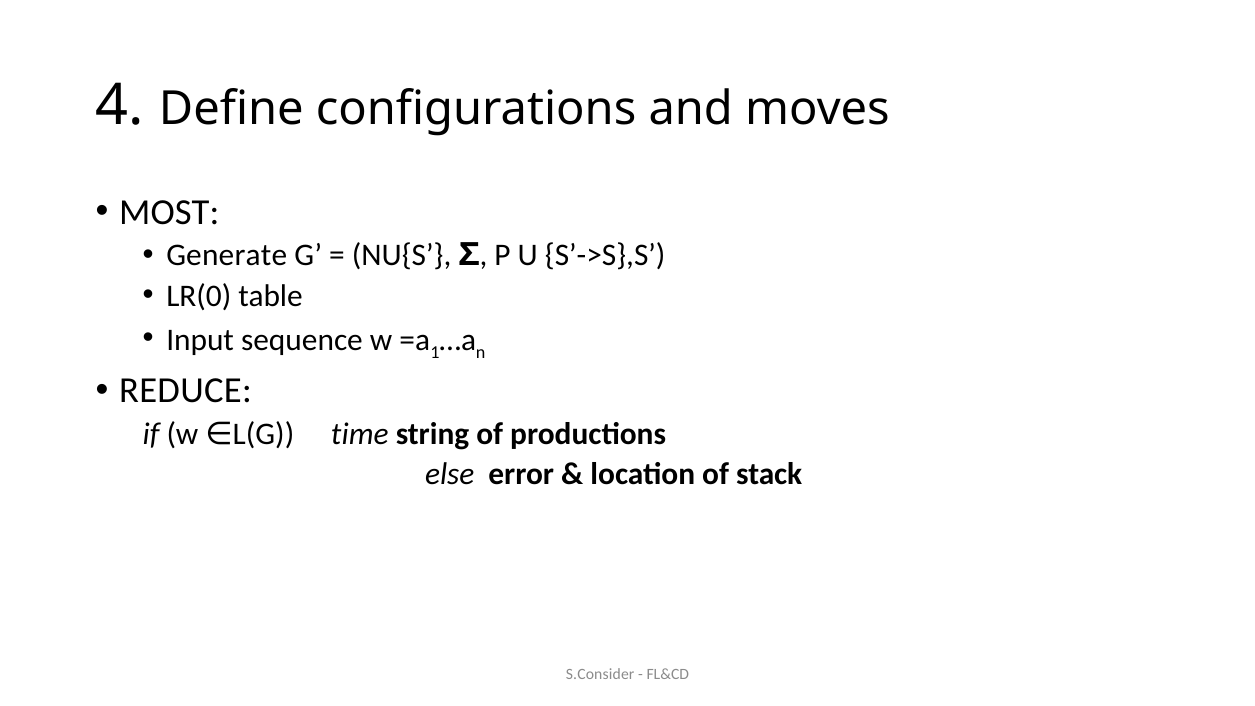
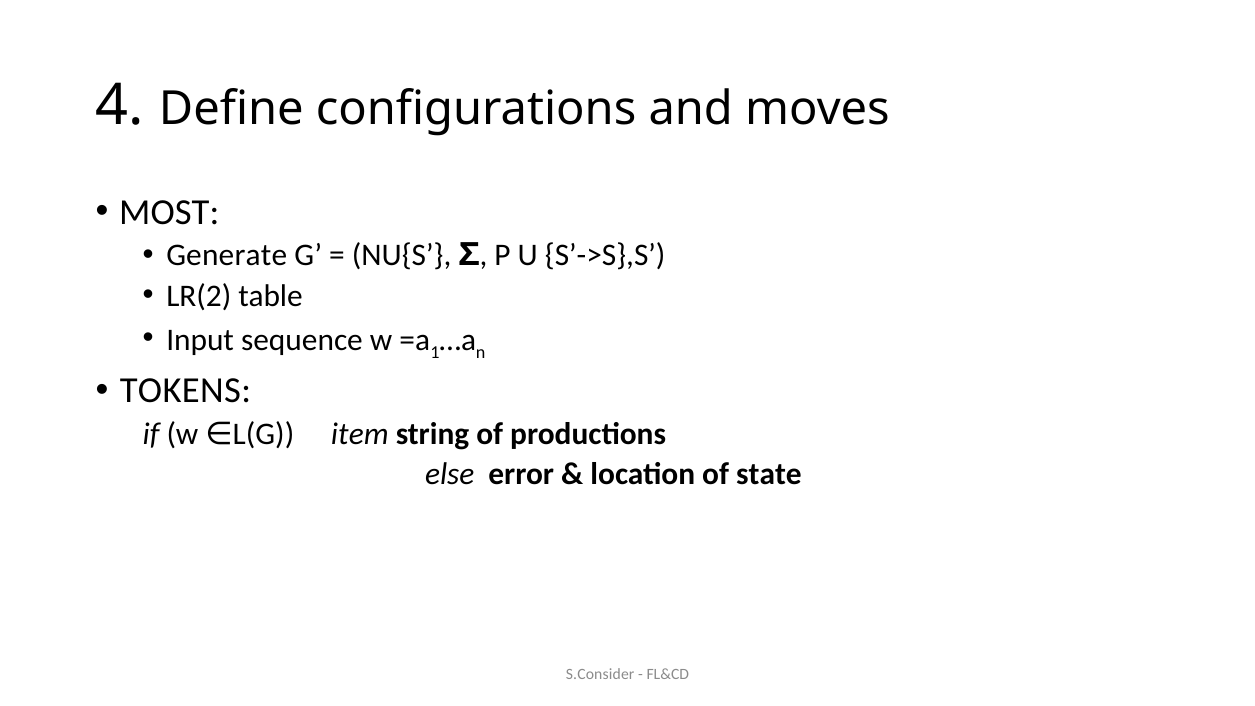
LR(0: LR(0 -> LR(2
REDUCE: REDUCE -> TOKENS
time: time -> item
stack: stack -> state
